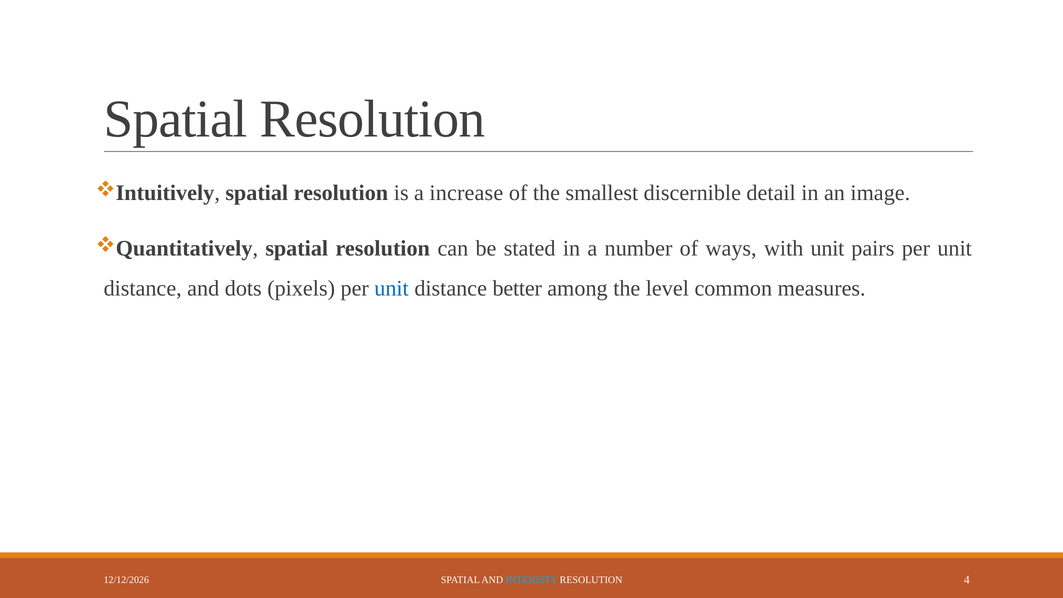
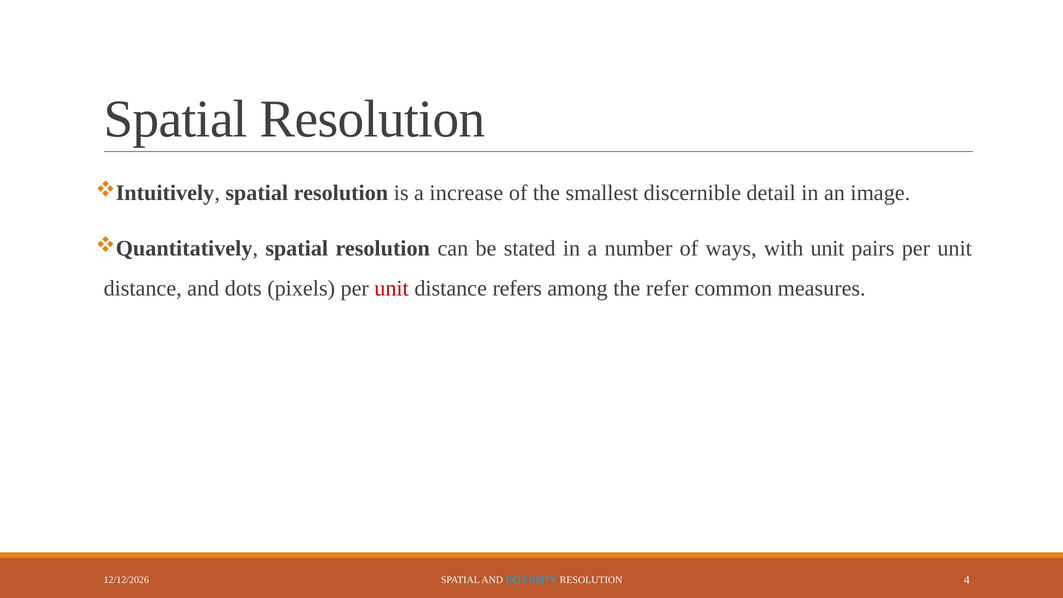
unit at (392, 288) colour: blue -> red
better: better -> refers
level: level -> refer
